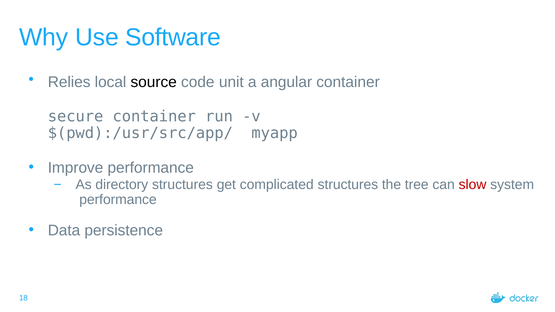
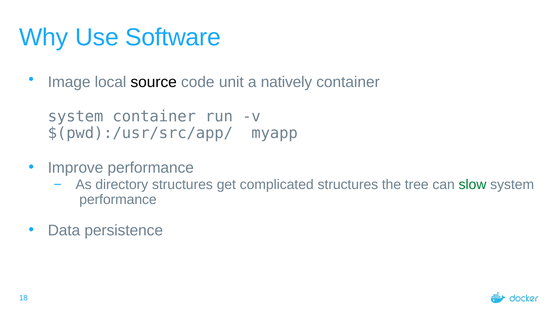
Relies: Relies -> Image
angular: angular -> natively
secure at (76, 117): secure -> system
slow colour: red -> green
